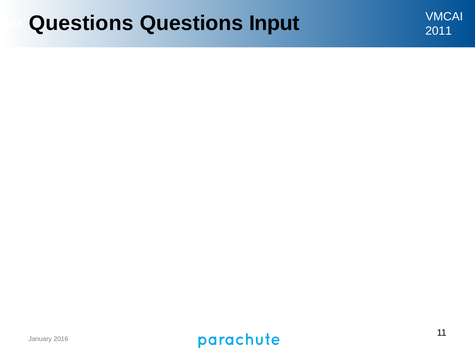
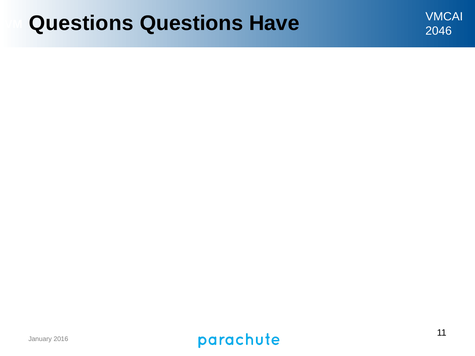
Input: Input -> Have
2011: 2011 -> 2046
